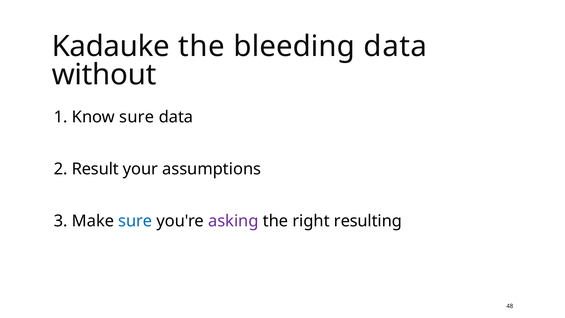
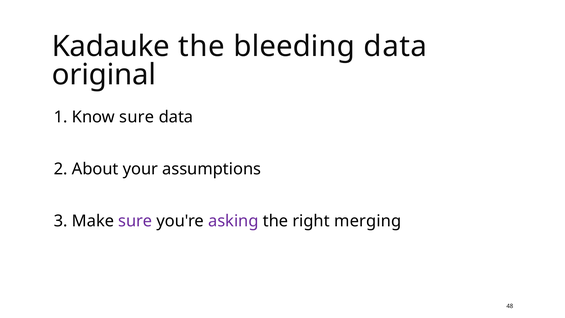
without: without -> original
Result: Result -> About
sure at (135, 221) colour: blue -> purple
resulting: resulting -> merging
